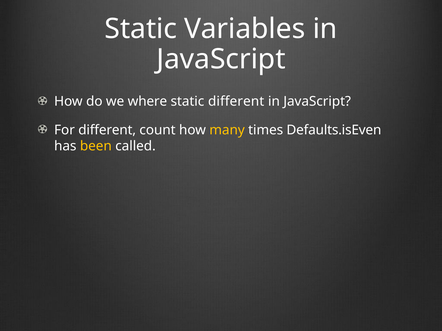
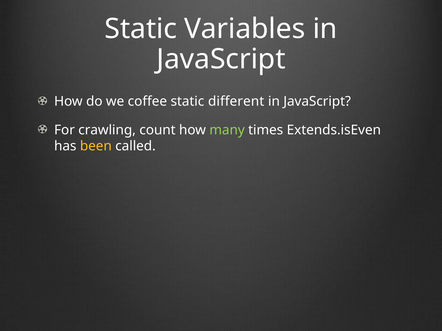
where: where -> coffee
For different: different -> crawling
many colour: yellow -> light green
Defaults.isEven: Defaults.isEven -> Extends.isEven
